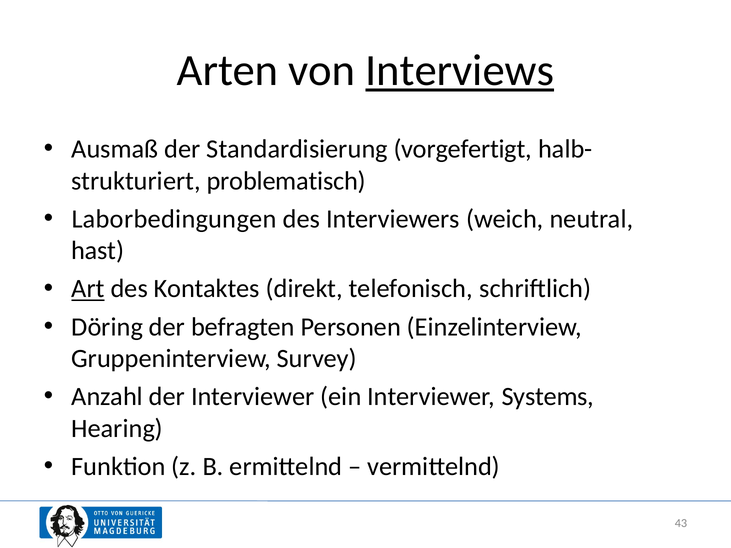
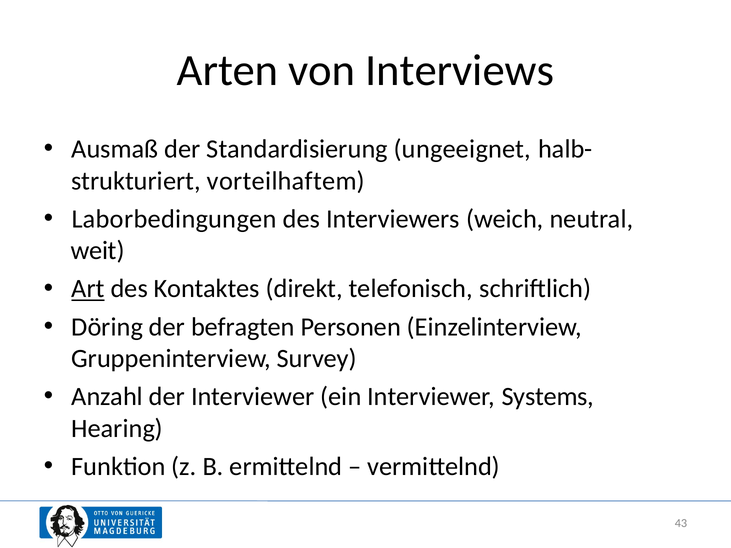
Interviews underline: present -> none
vorgefertigt: vorgefertigt -> ungeeignet
problematisch: problematisch -> vorteilhaftem
hast: hast -> weit
